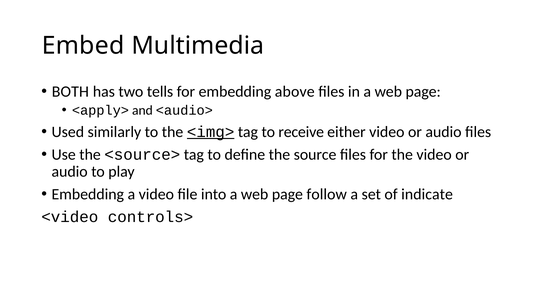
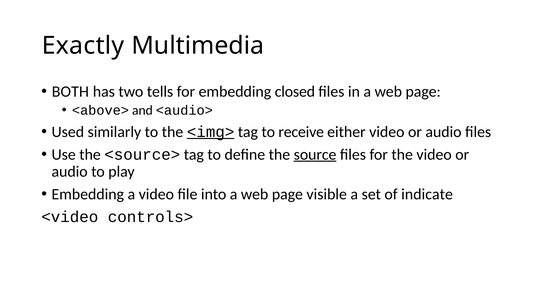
Embed: Embed -> Exactly
above: above -> closed
<apply>: <apply> -> <above>
source underline: none -> present
follow: follow -> visible
